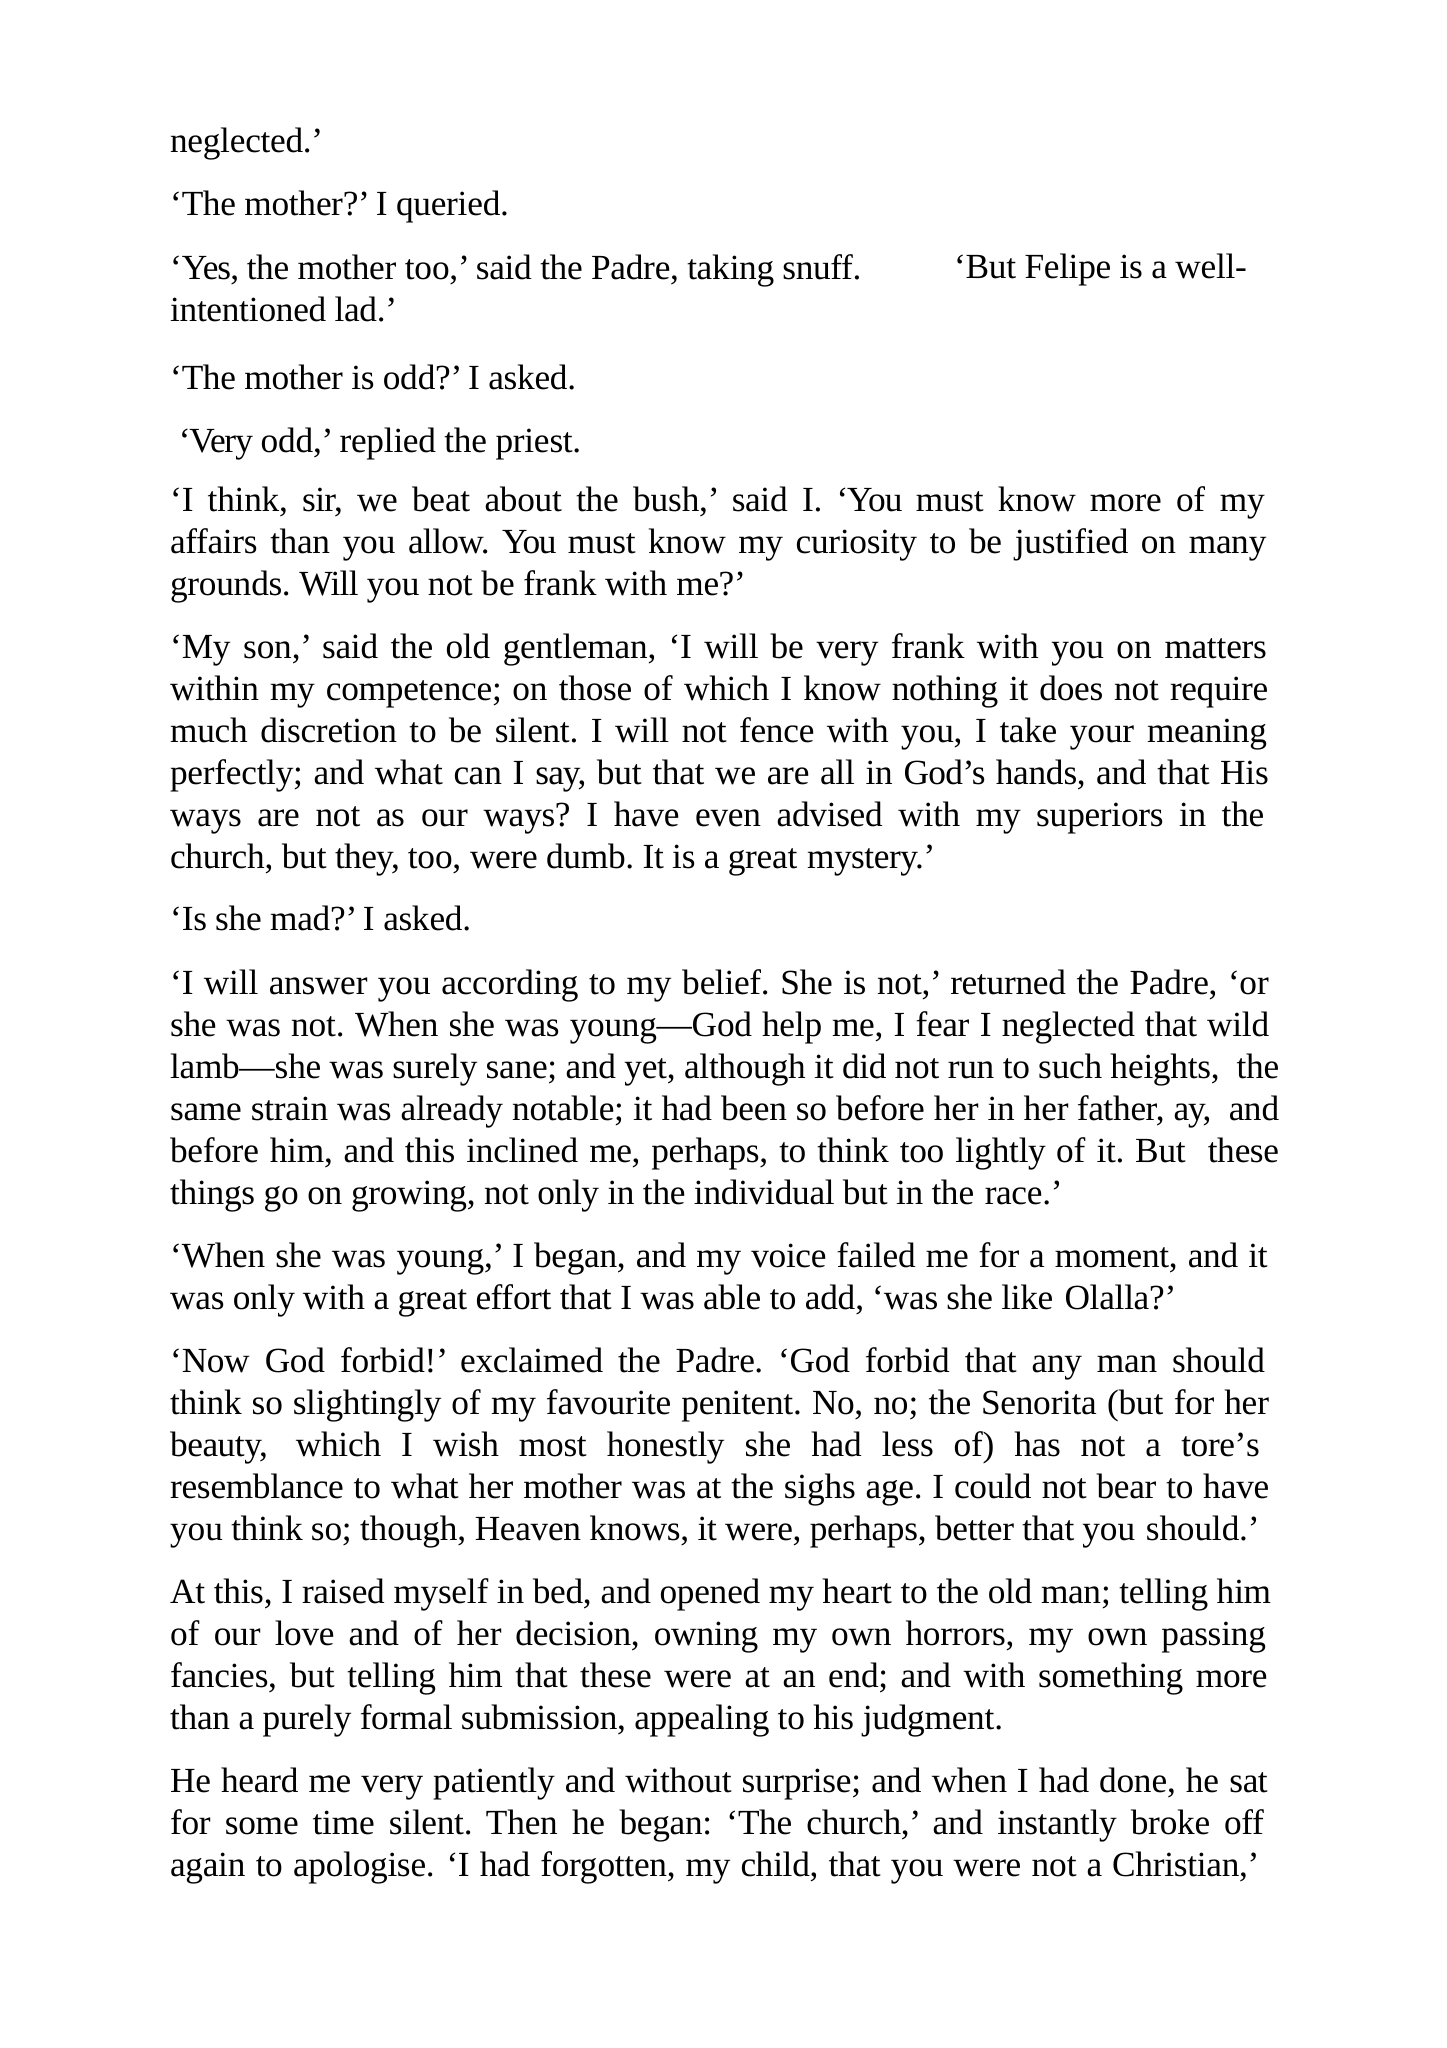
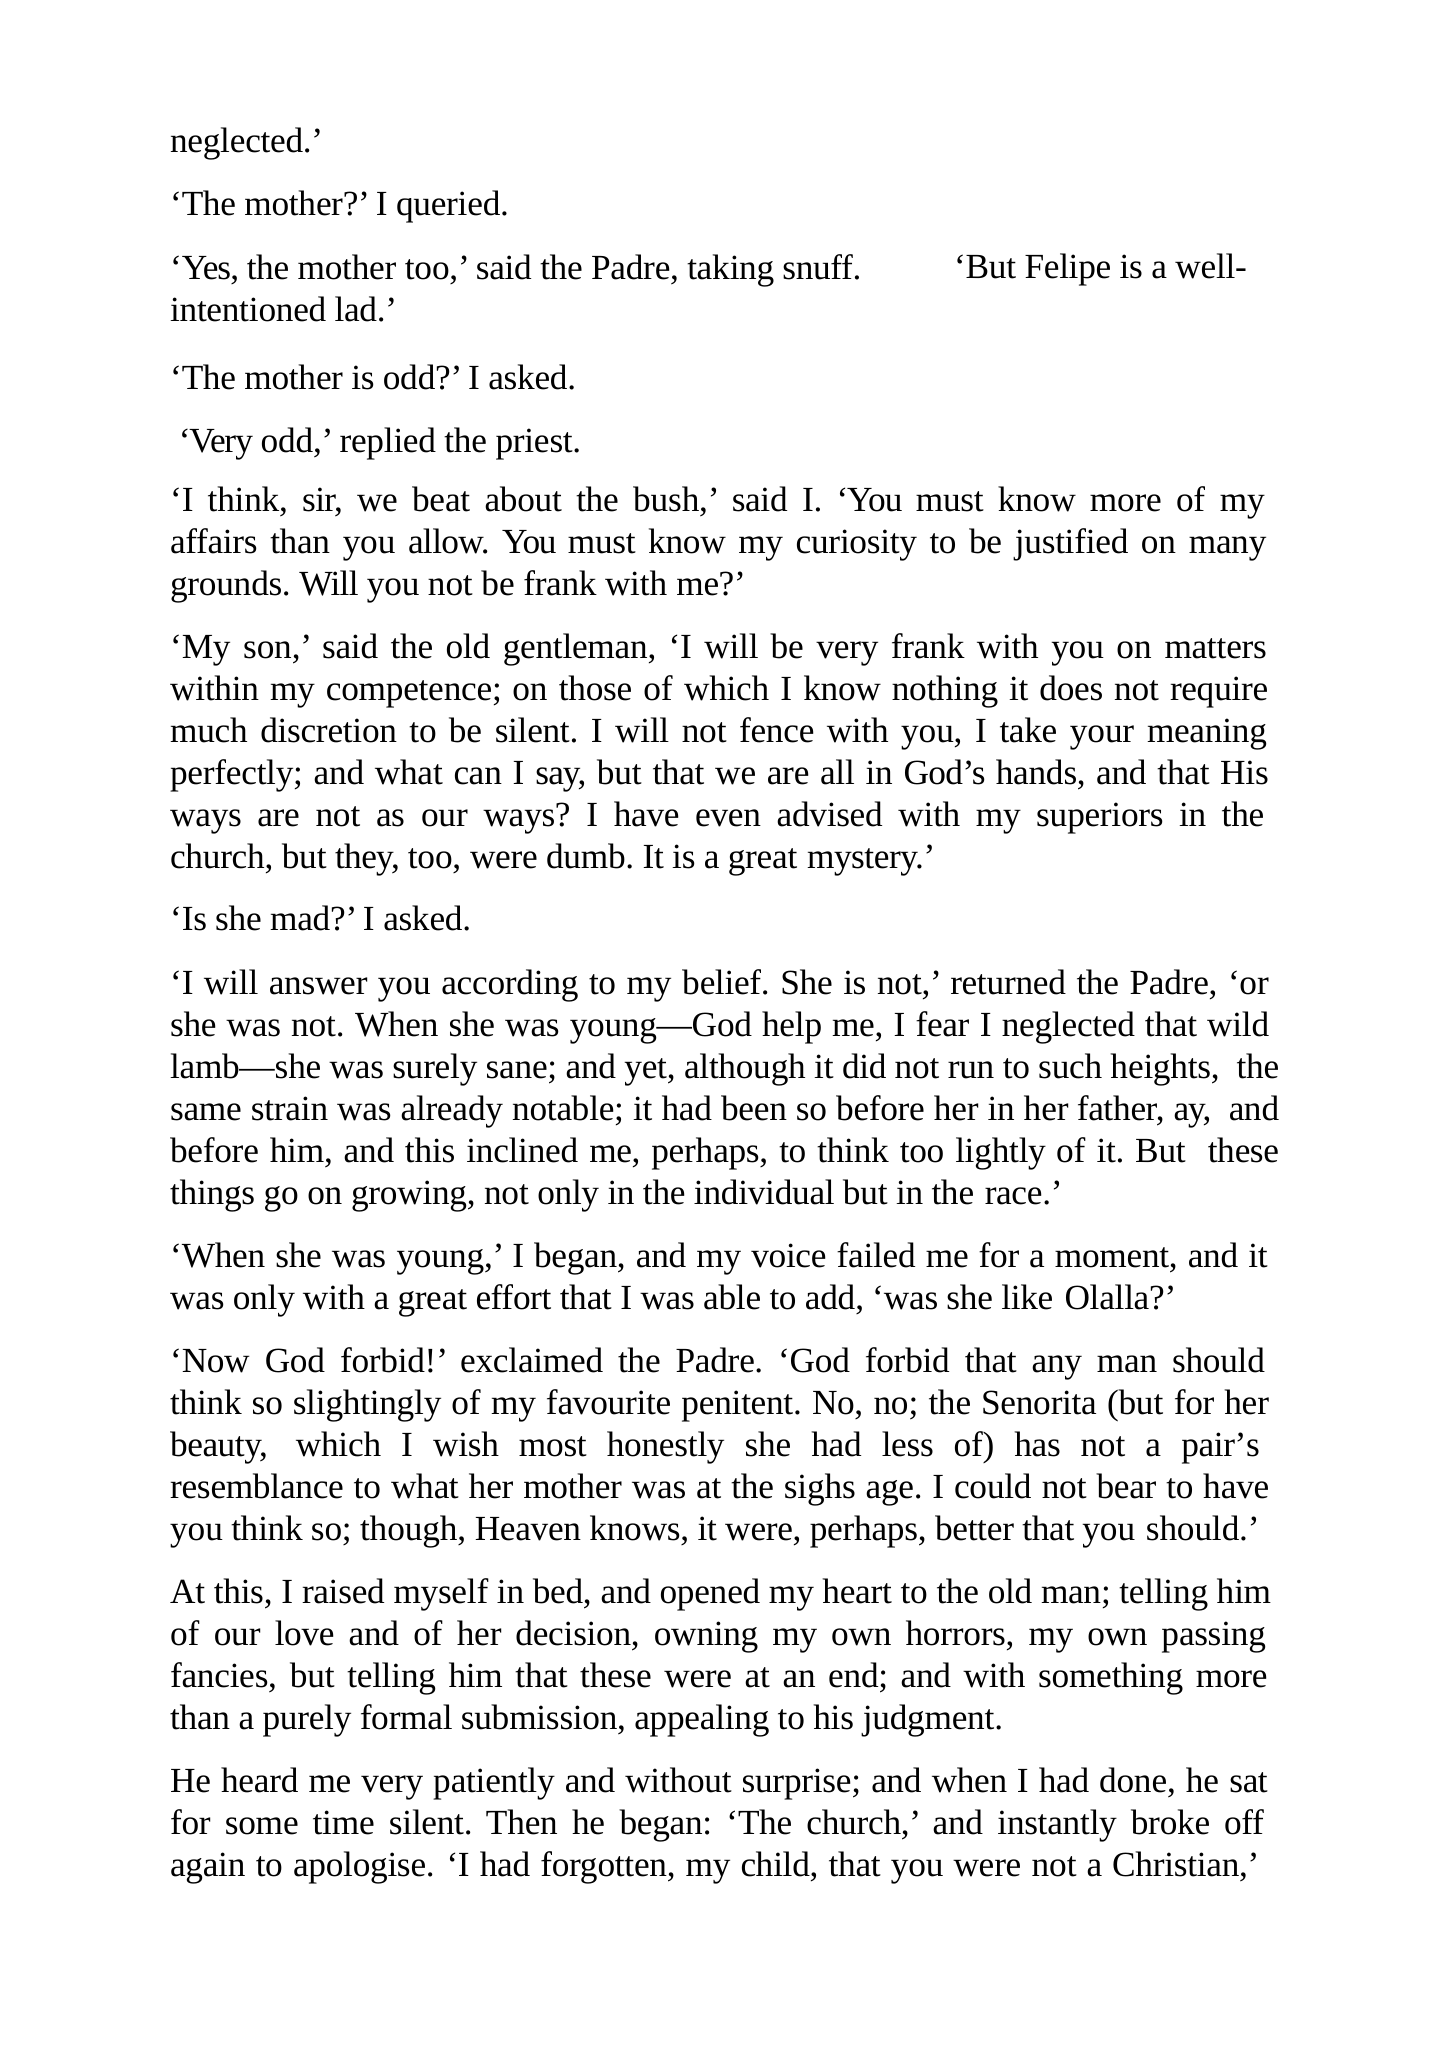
tore’s: tore’s -> pair’s
